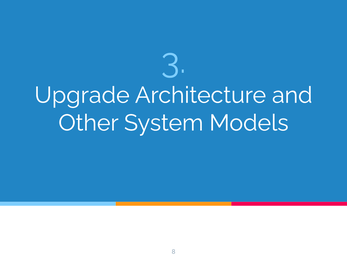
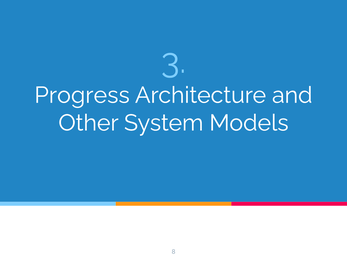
Upgrade: Upgrade -> Progress
